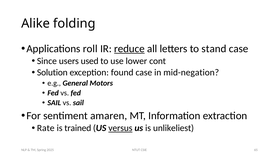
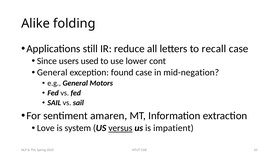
roll: roll -> still
reduce underline: present -> none
stand: stand -> recall
Solution at (52, 72): Solution -> General
Rate: Rate -> Love
trained: trained -> system
unlikeliest: unlikeliest -> impatient
